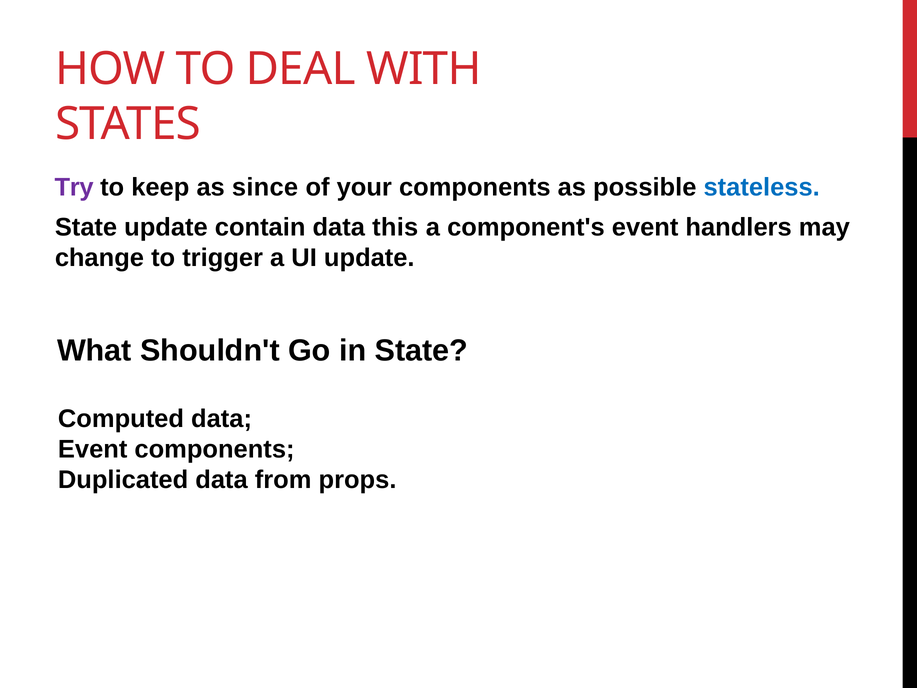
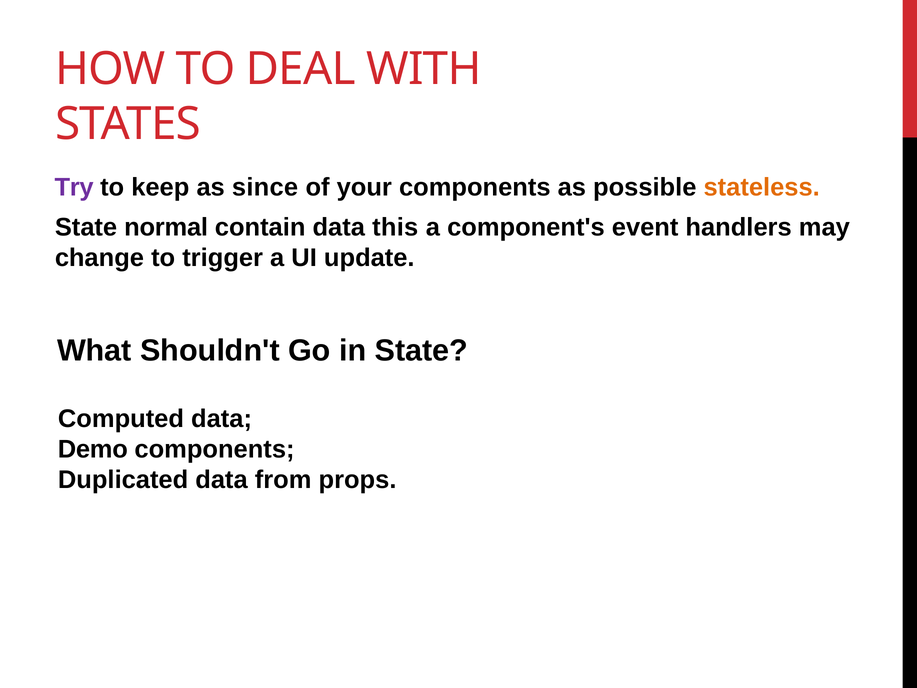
stateless colour: blue -> orange
State update: update -> normal
Event at (93, 449): Event -> Demo
